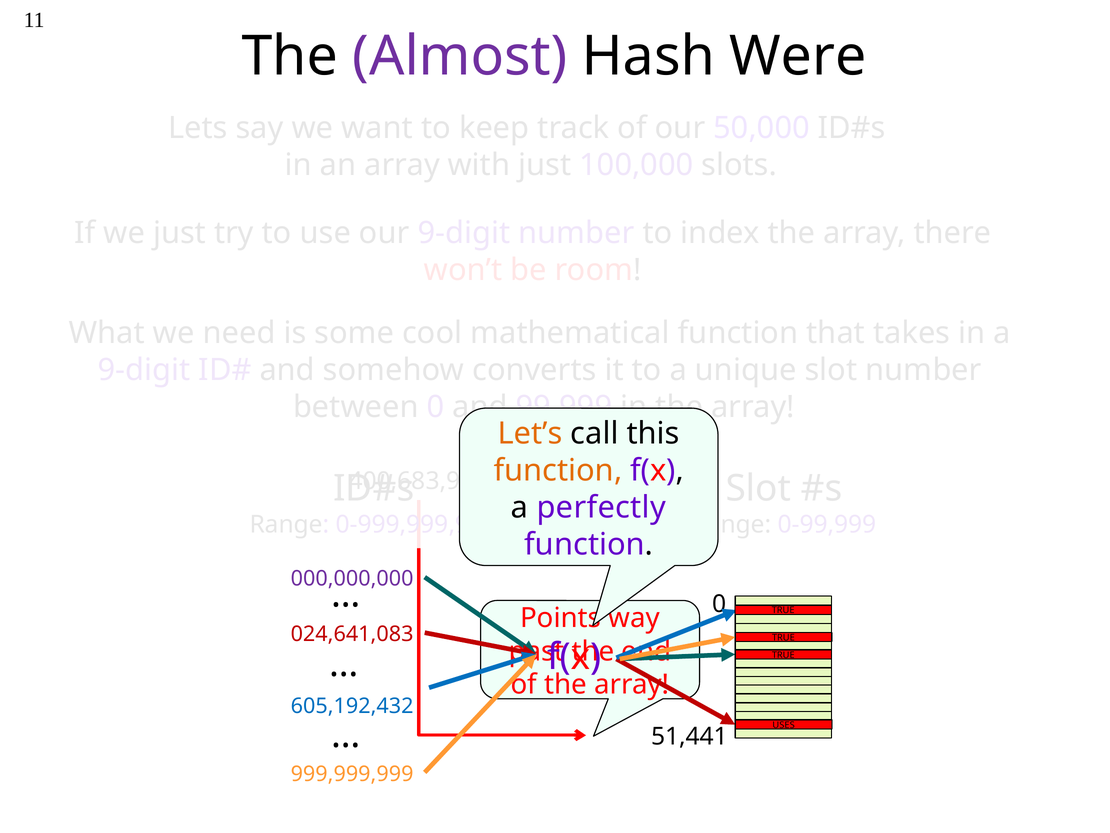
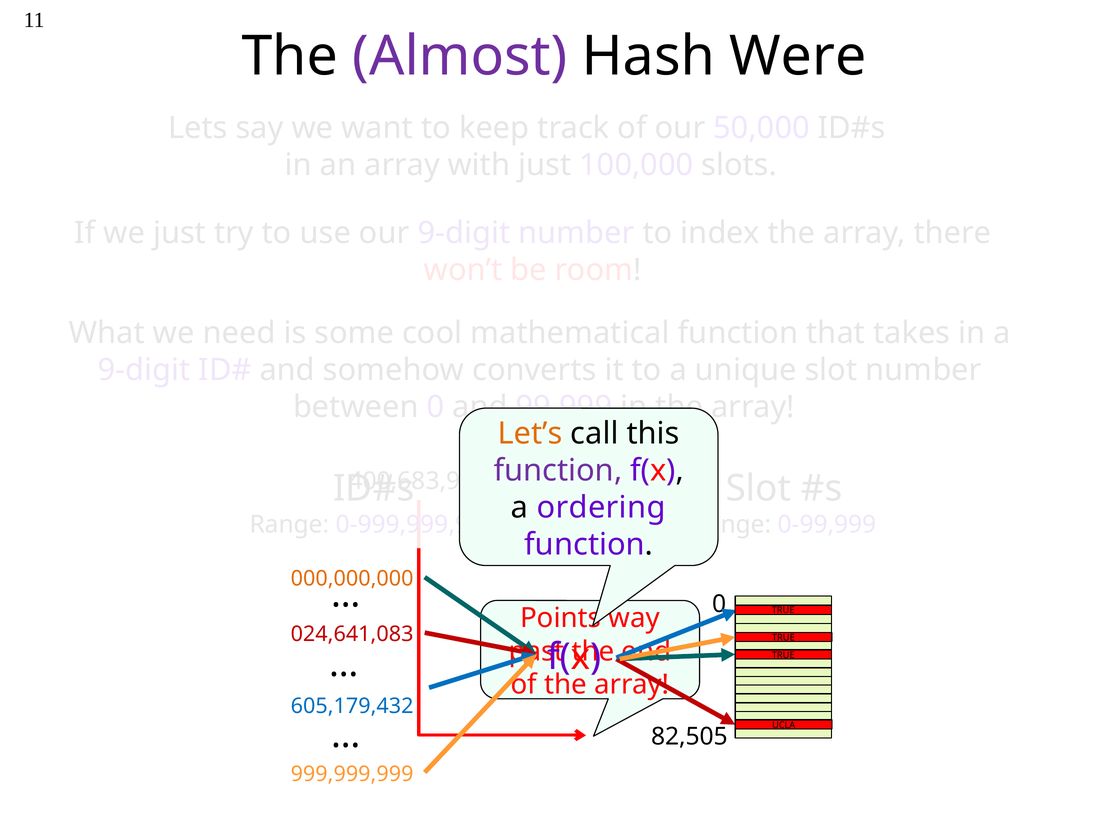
function at (558, 470) colour: orange -> purple
perfectly: perfectly -> ordering
000,000,000 colour: purple -> orange
605,192,432: 605,192,432 -> 605,179,432
USES: USES -> UCLA
51,441: 51,441 -> 82,505
